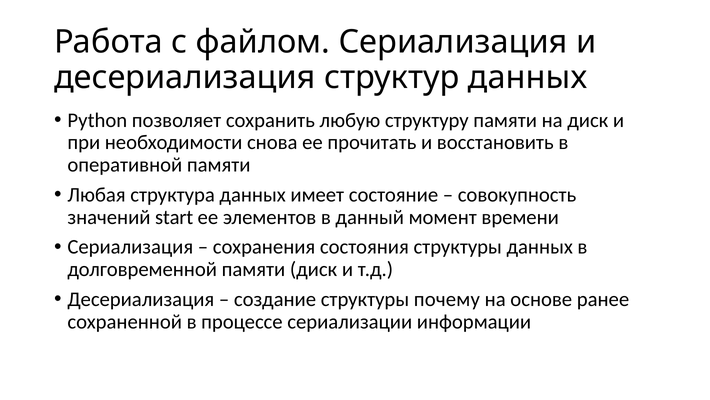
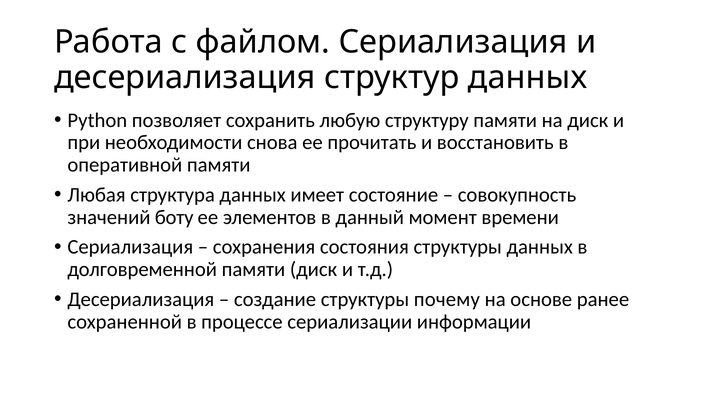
start: start -> боту
